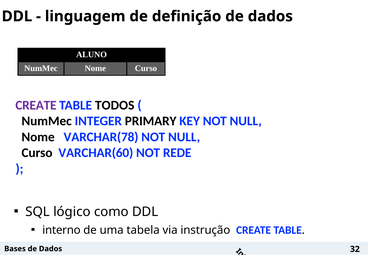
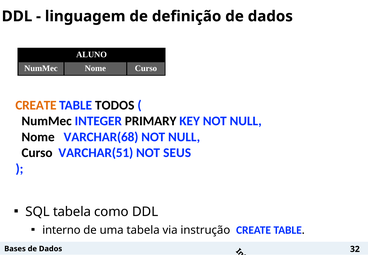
CREATE at (36, 105) colour: purple -> orange
VARCHAR(78: VARCHAR(78 -> VARCHAR(68
VARCHAR(60: VARCHAR(60 -> VARCHAR(51
REDE: REDE -> SEUS
SQL lógico: lógico -> tabela
